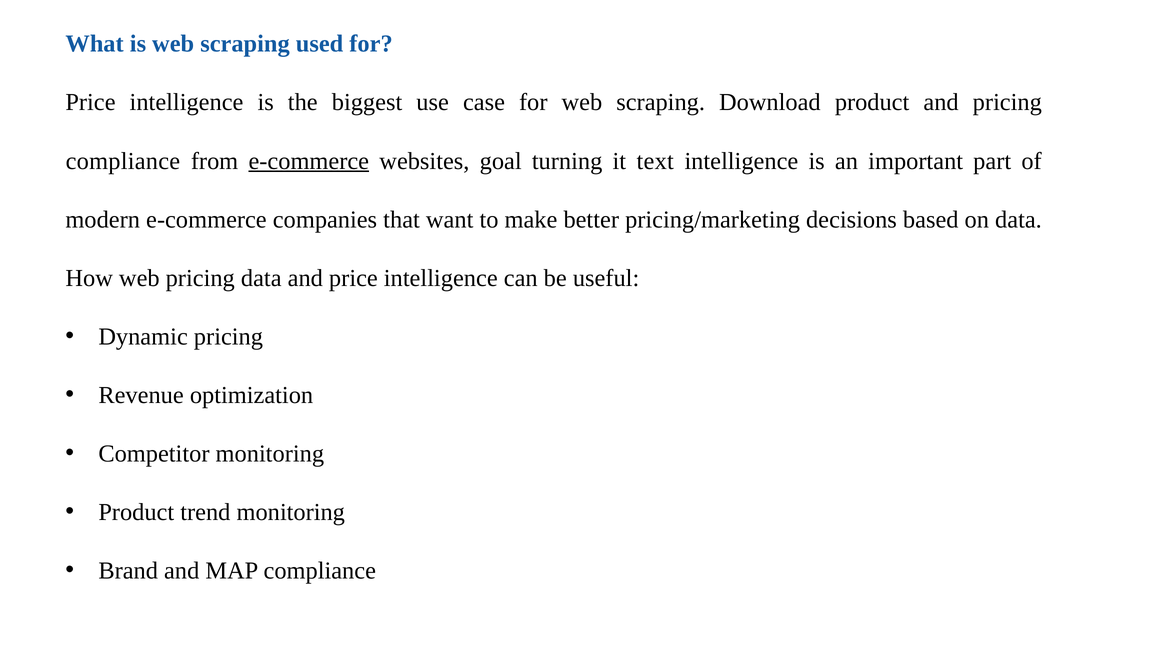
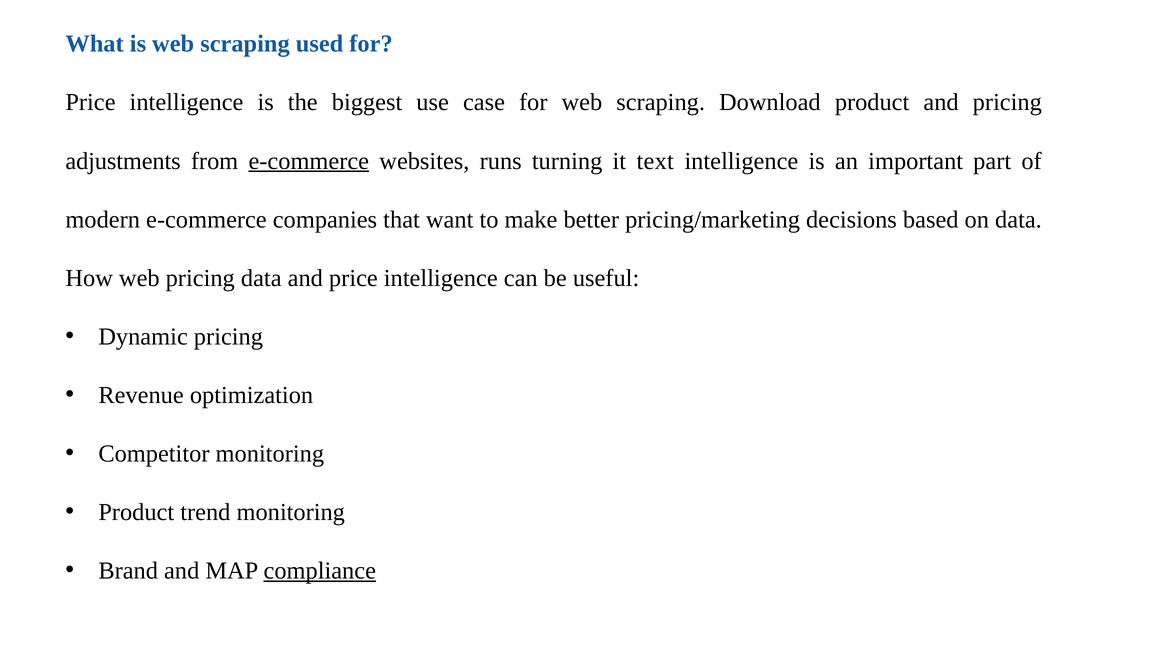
compliance at (123, 161): compliance -> adjustments
goal: goal -> runs
compliance at (320, 571) underline: none -> present
